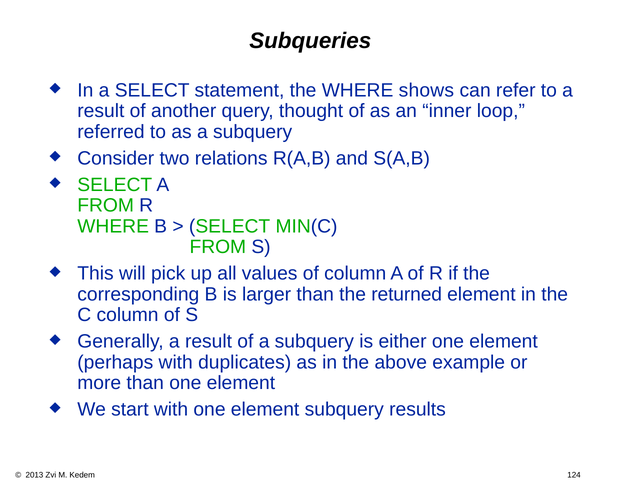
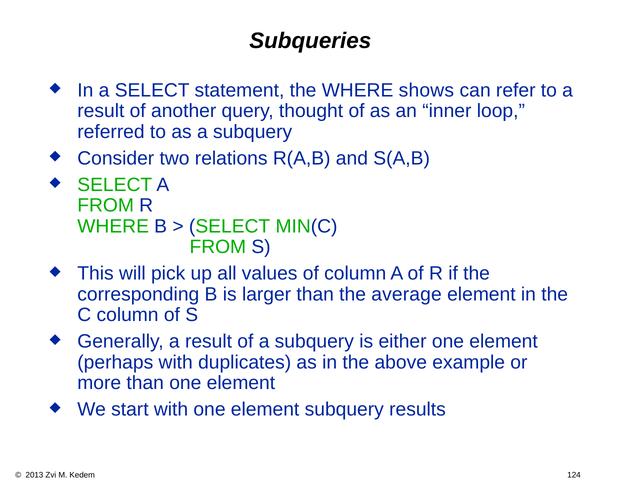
returned: returned -> average
